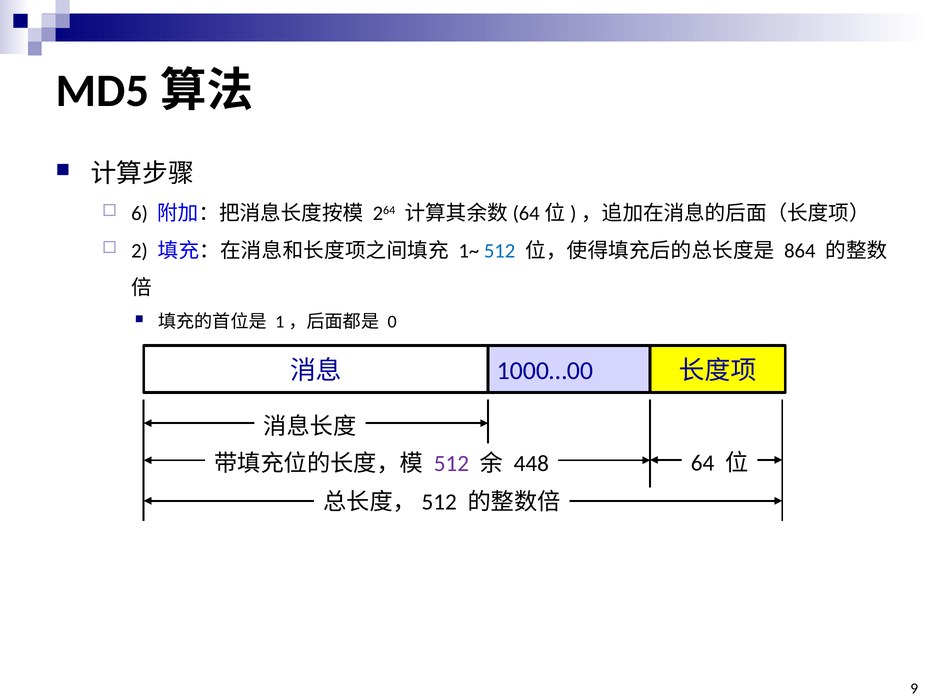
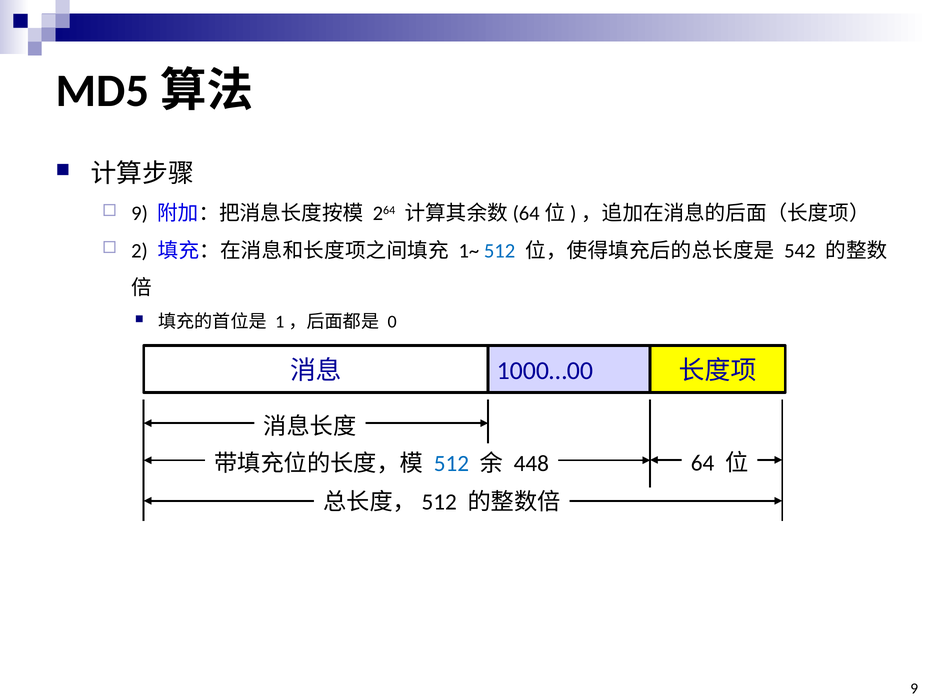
6 at (140, 214): 6 -> 9
864: 864 -> 542
512 at (451, 463) colour: purple -> blue
